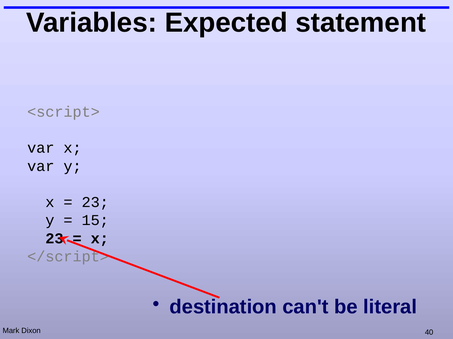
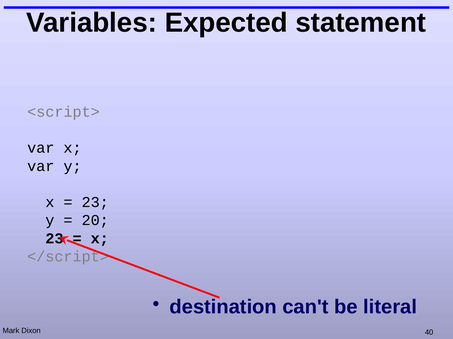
15: 15 -> 20
